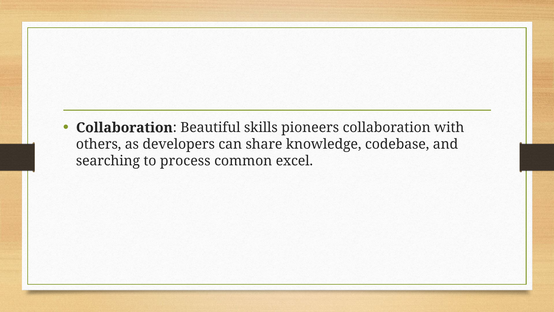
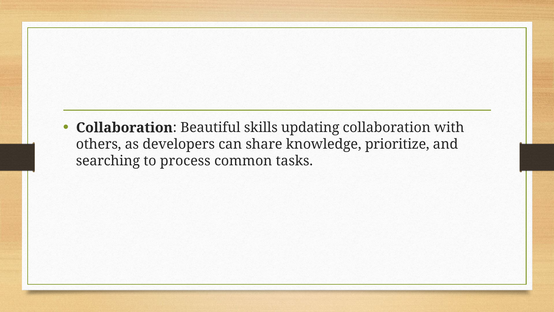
pioneers: pioneers -> updating
codebase: codebase -> prioritize
excel: excel -> tasks
